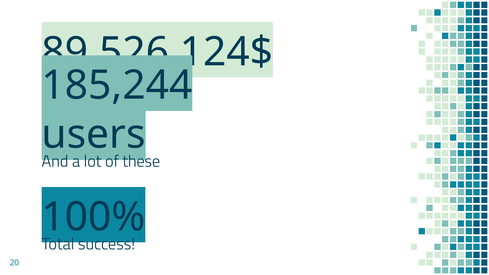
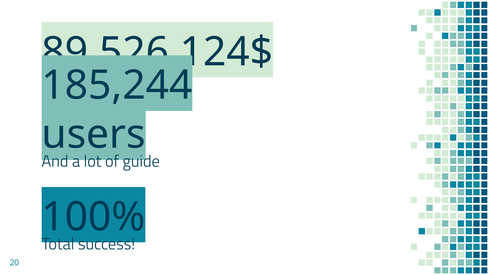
these: these -> guide
